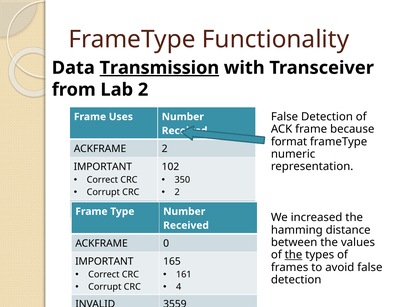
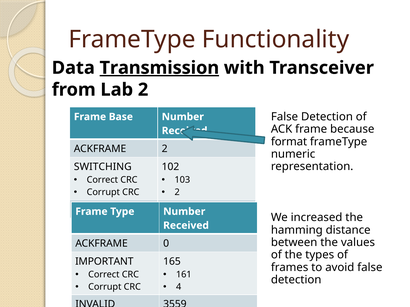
Uses: Uses -> Base
IMPORTANT at (103, 167): IMPORTANT -> SWITCHING
350: 350 -> 103
the at (294, 255) underline: present -> none
